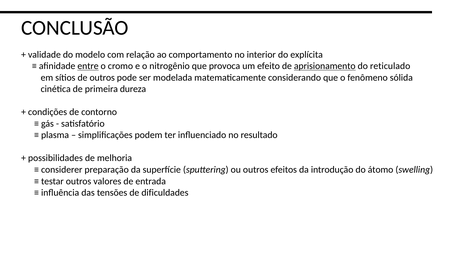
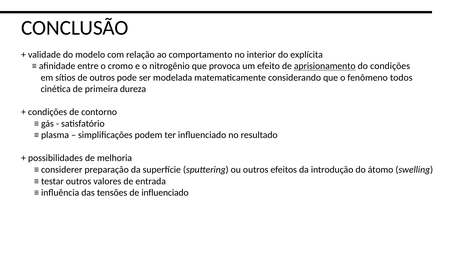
entre underline: present -> none
do reticulado: reticulado -> condições
sólida: sólida -> todos
de dificuldades: dificuldades -> influenciado
